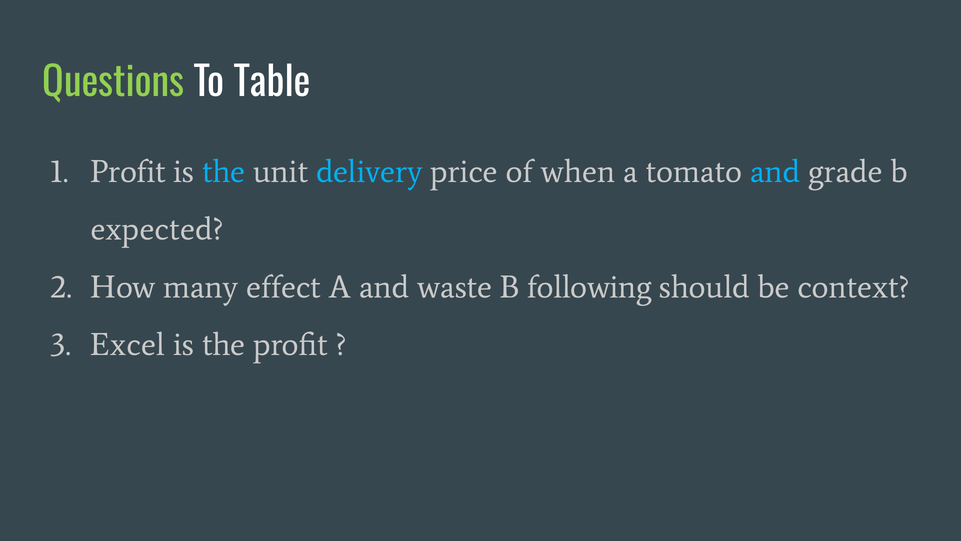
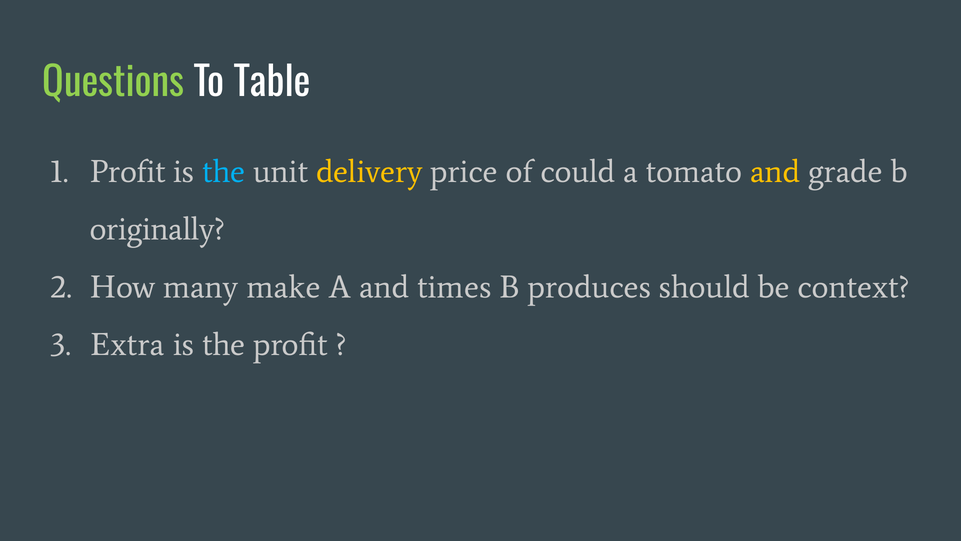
delivery colour: light blue -> yellow
when: when -> could
and at (775, 171) colour: light blue -> yellow
expected: expected -> originally
effect: effect -> make
waste: waste -> times
following: following -> produces
Excel: Excel -> Extra
